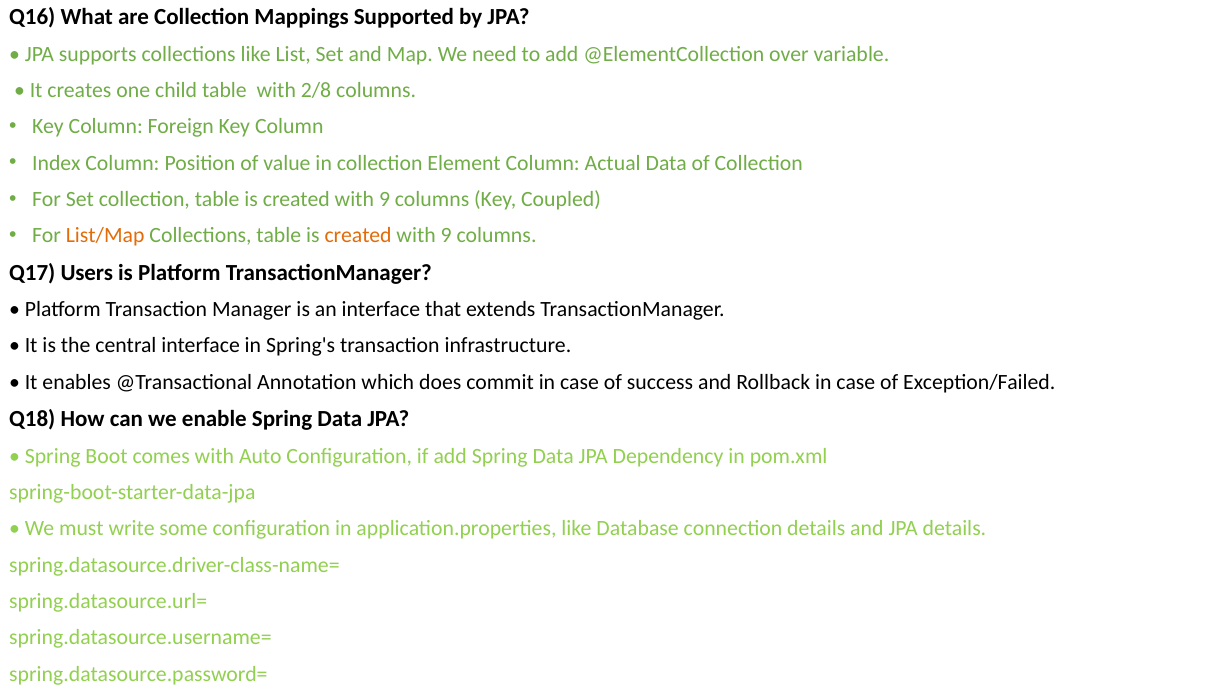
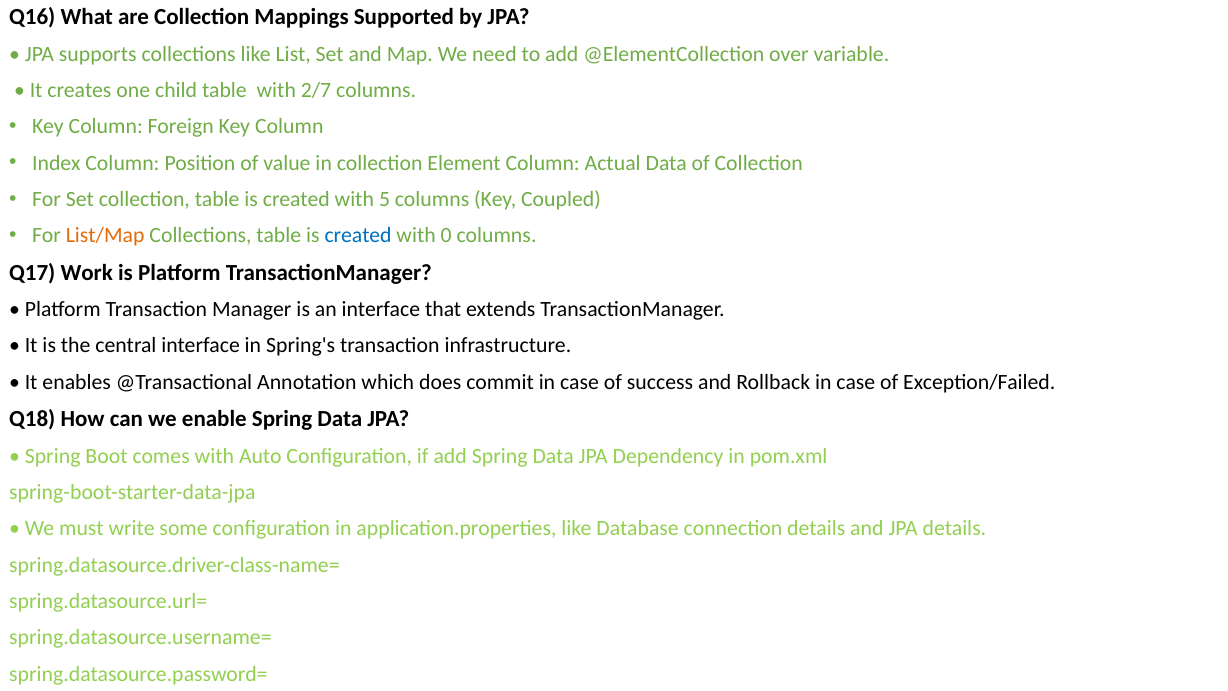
2/8: 2/8 -> 2/7
9 at (385, 199): 9 -> 5
created at (358, 235) colour: orange -> blue
9 at (446, 235): 9 -> 0
Users: Users -> Work
